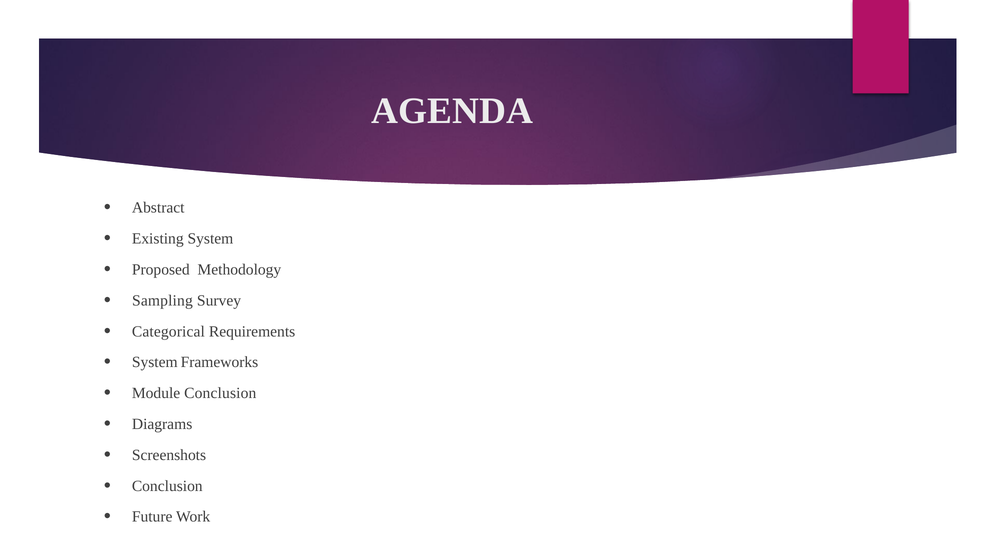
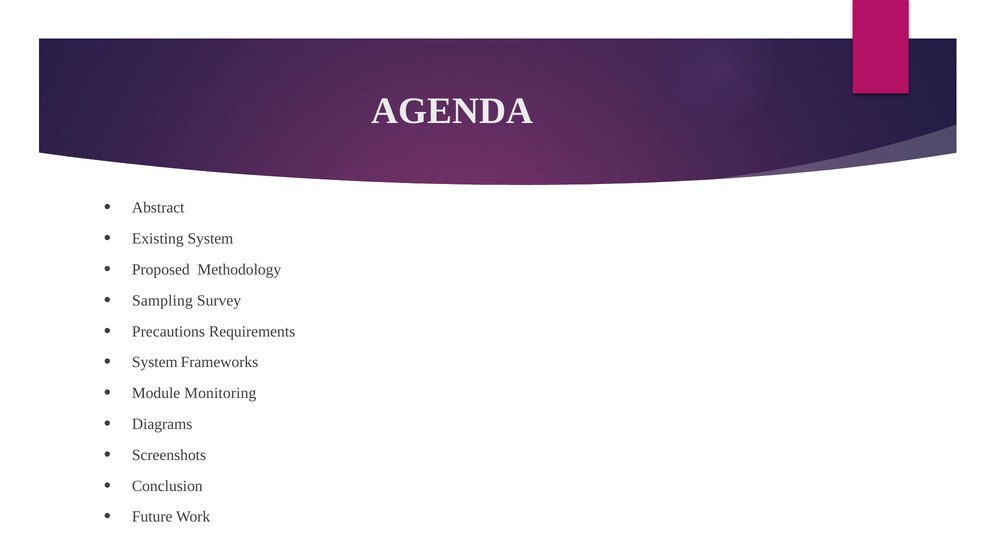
Categorical: Categorical -> Precautions
Module Conclusion: Conclusion -> Monitoring
